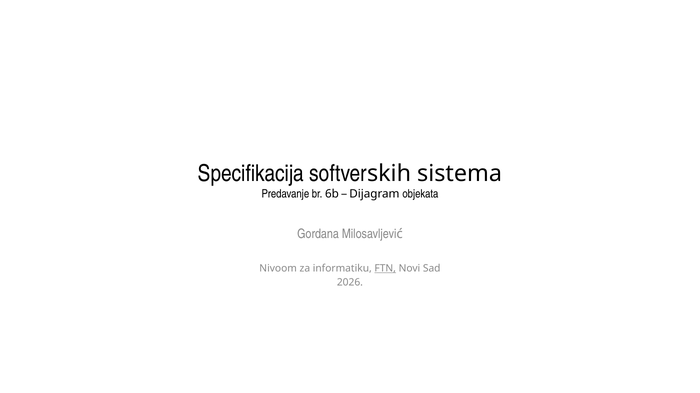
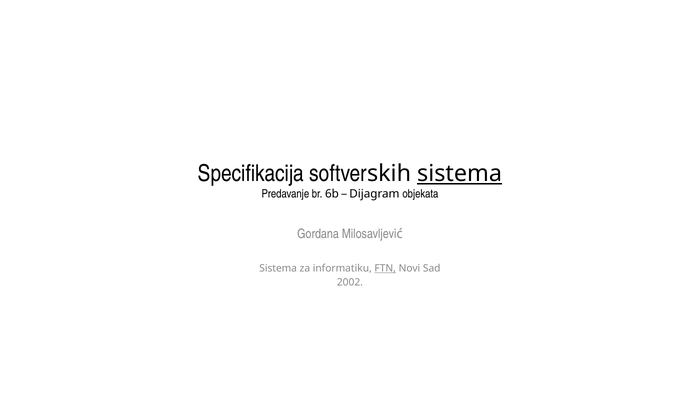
sistema at (460, 174) underline: none -> present
Nivoom at (278, 269): Nivoom -> Sistema
2026: 2026 -> 2002
